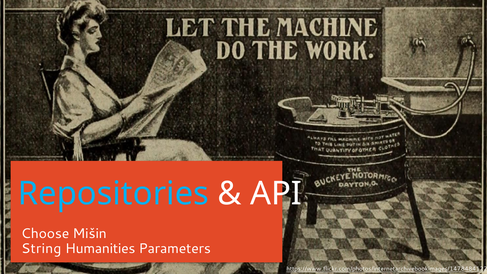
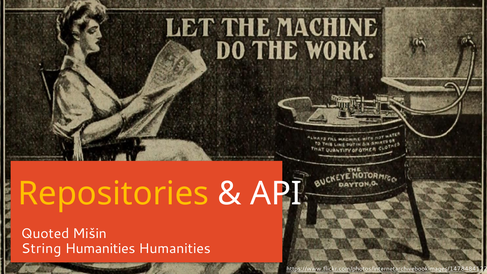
Repositories colour: light blue -> yellow
Choose: Choose -> Quoted
Humanities Parameters: Parameters -> Humanities
